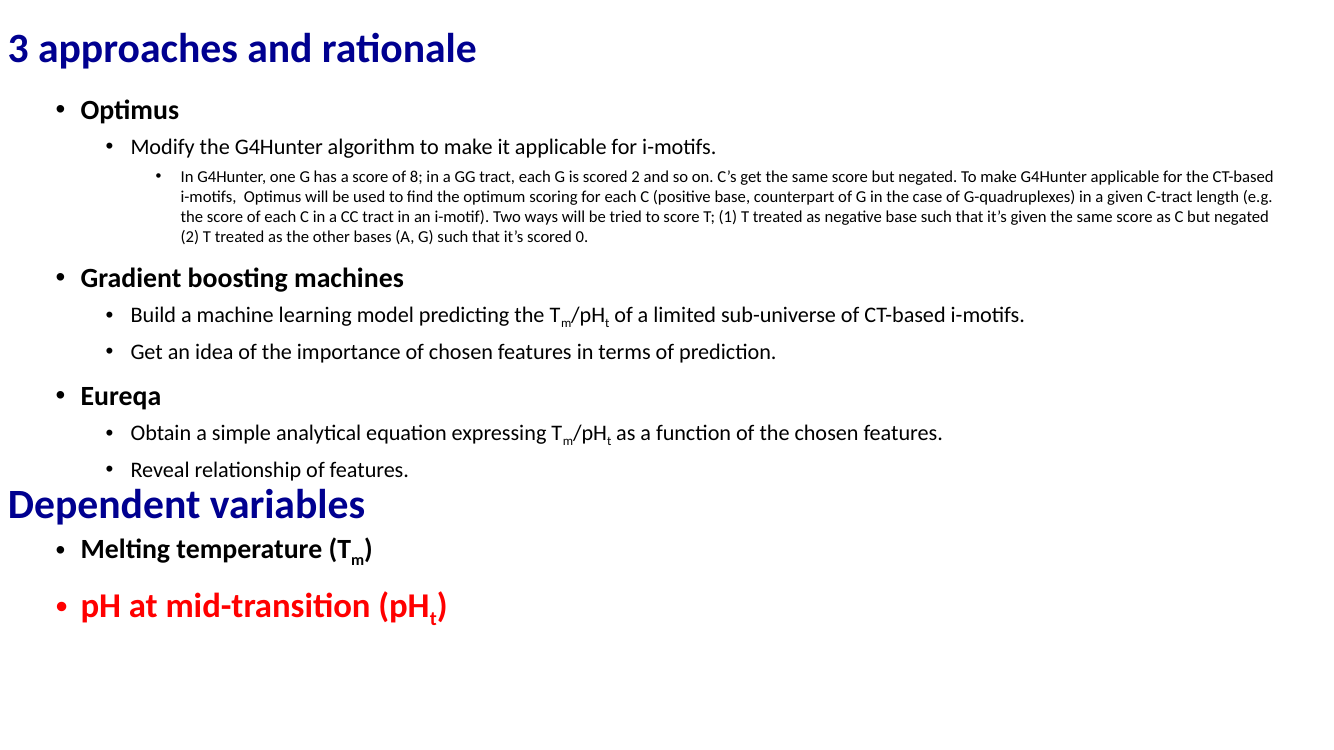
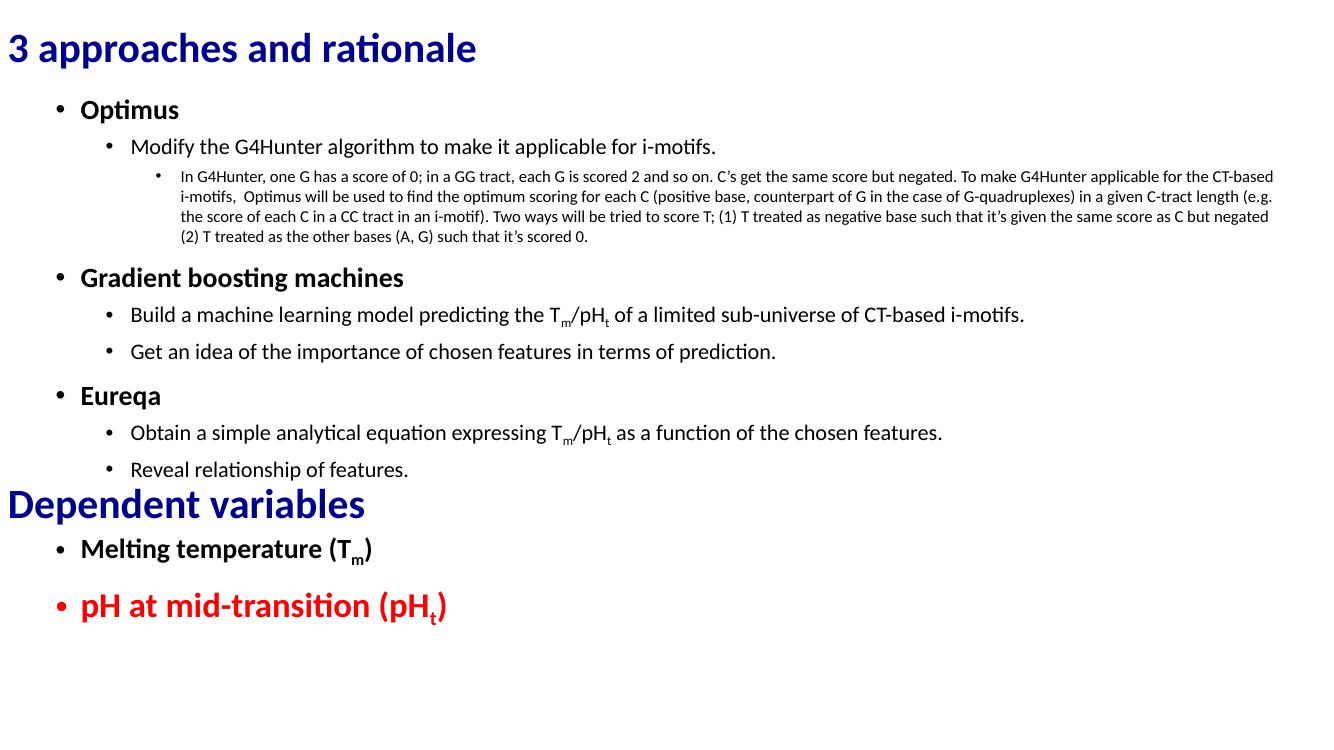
of 8: 8 -> 0
